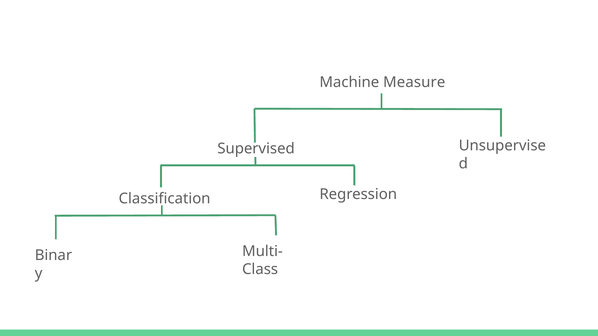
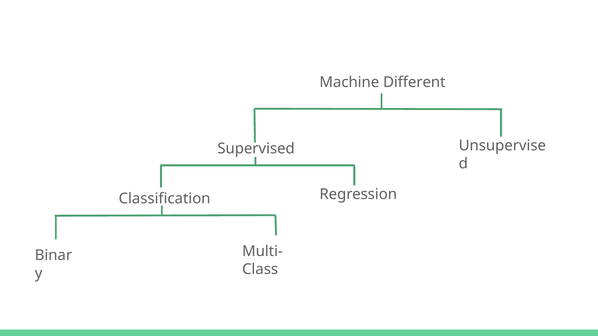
Measure: Measure -> Different
